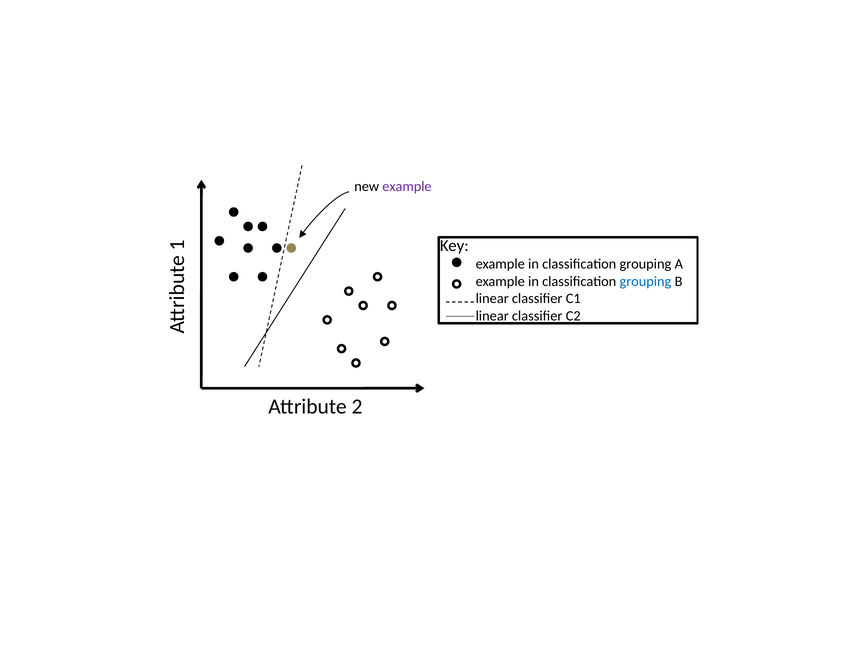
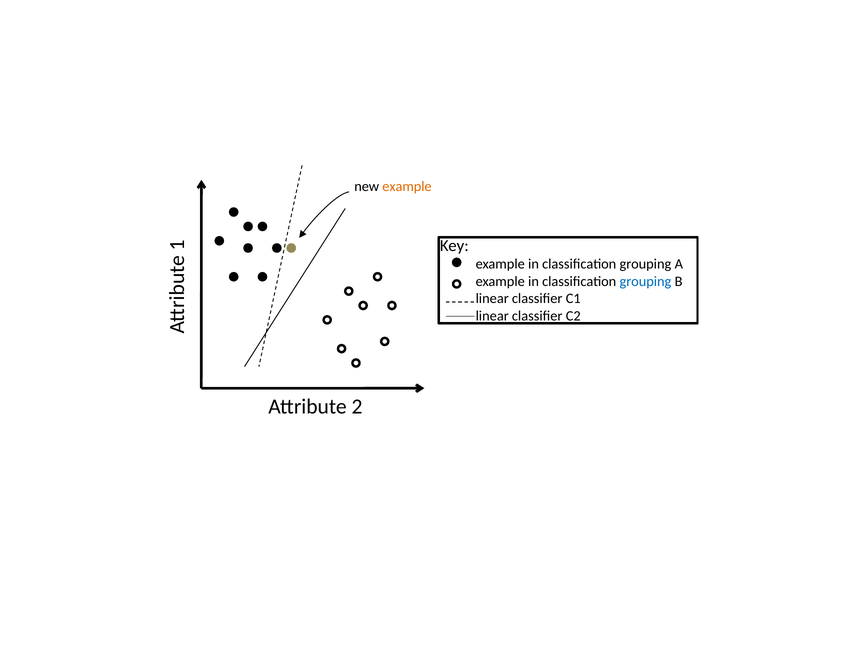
example at (407, 186) colour: purple -> orange
